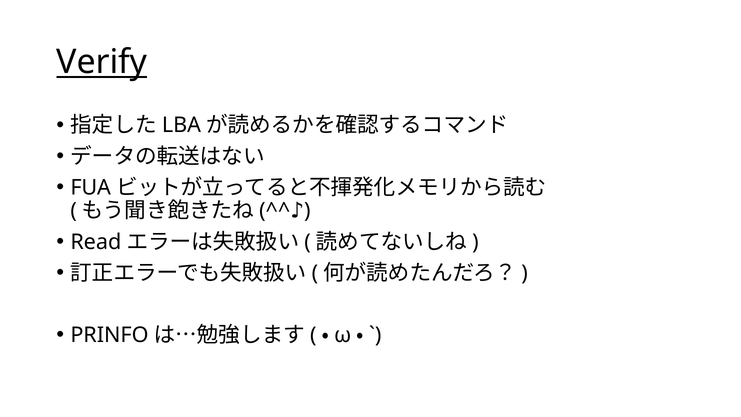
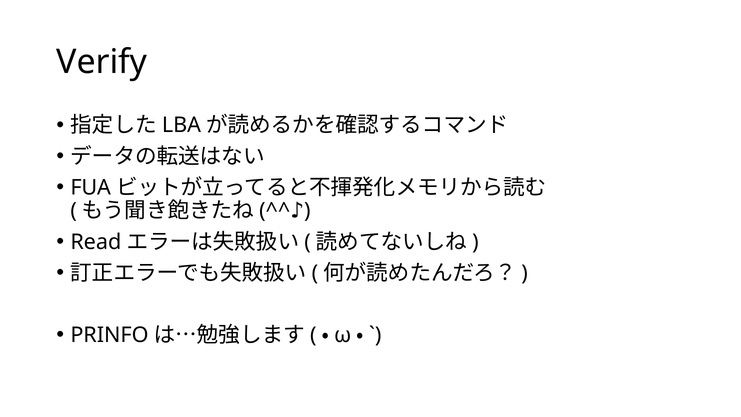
Verify underline: present -> none
